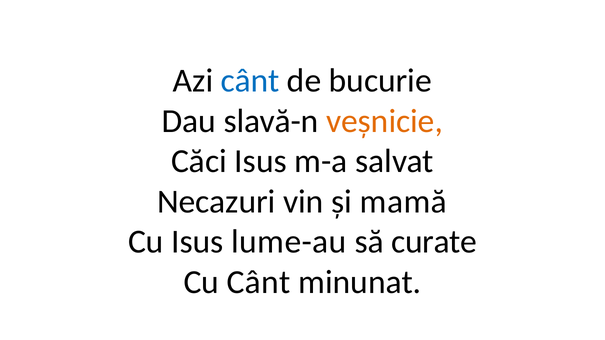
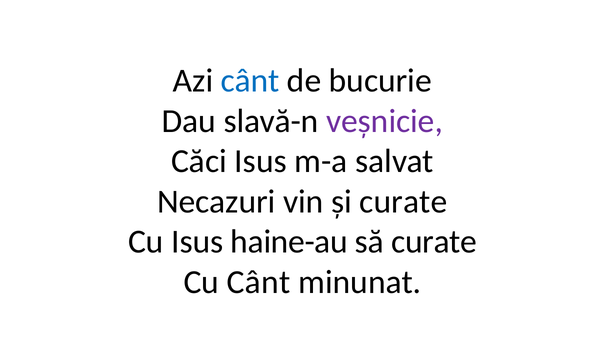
veșnicie colour: orange -> purple
și mamă: mamă -> curate
lume-au: lume-au -> haine-au
